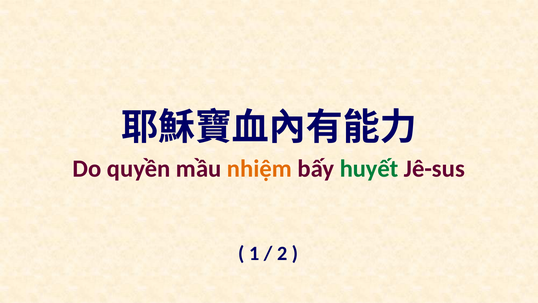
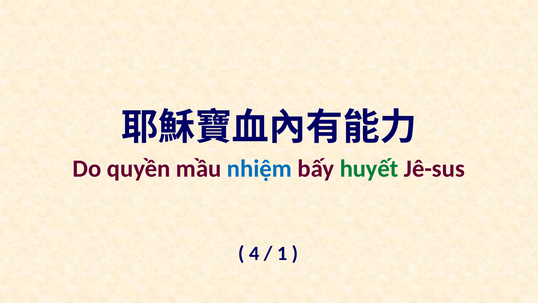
nhiệm colour: orange -> blue
1: 1 -> 4
2: 2 -> 1
